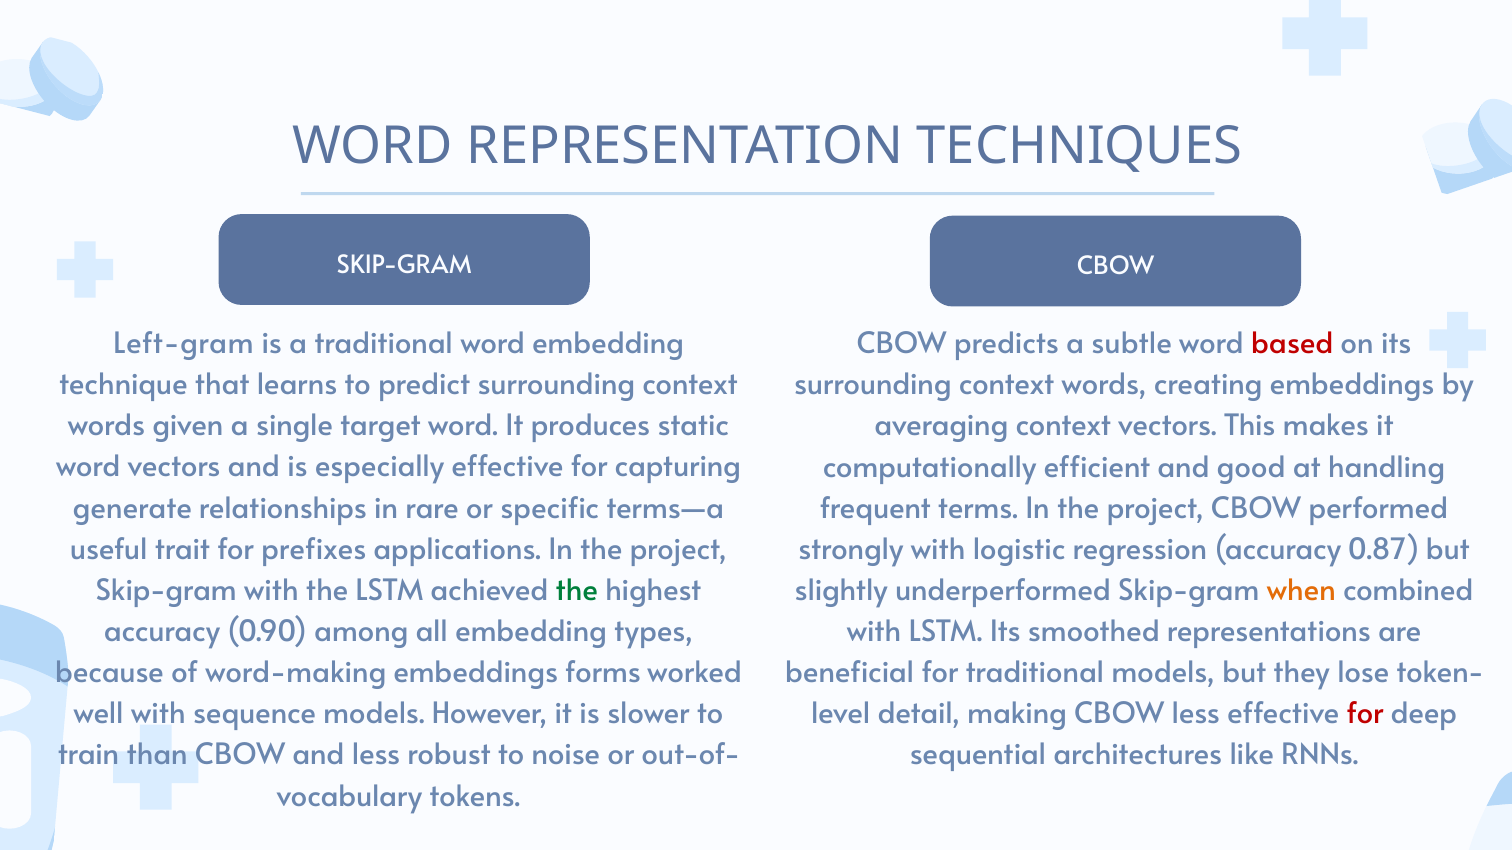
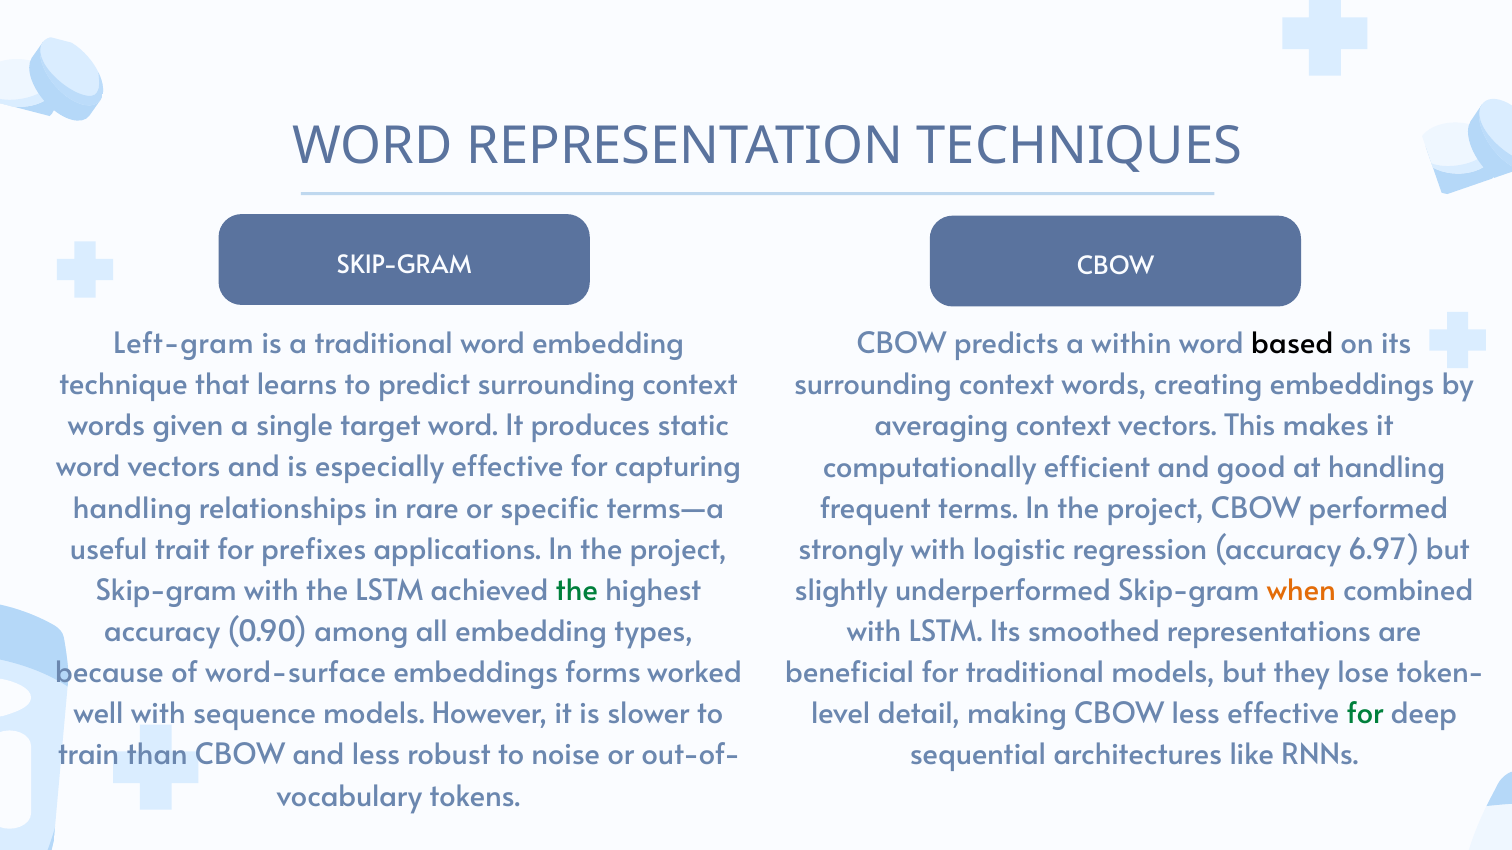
subtle: subtle -> within
based colour: red -> black
generate at (132, 509): generate -> handling
0.87: 0.87 -> 6.97
word-making: word-making -> word-surface
for at (1365, 715) colour: red -> green
